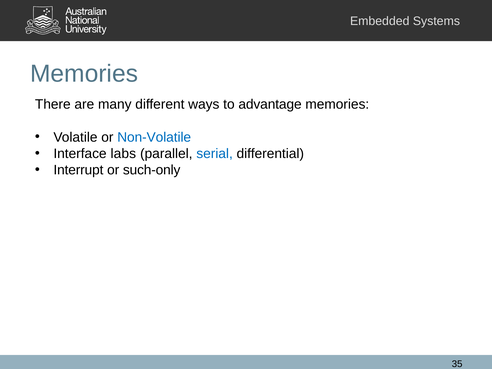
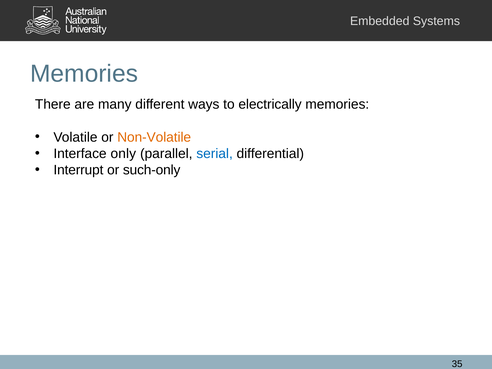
advantage: advantage -> electrically
Non-Volatile colour: blue -> orange
labs: labs -> only
